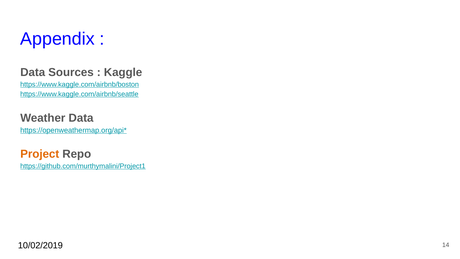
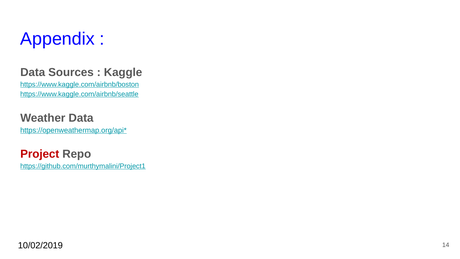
Project colour: orange -> red
